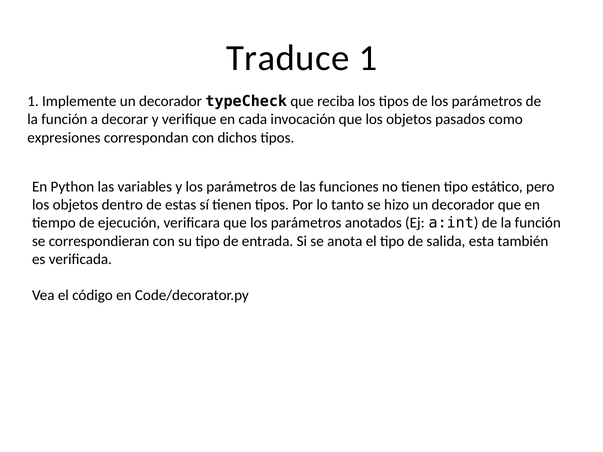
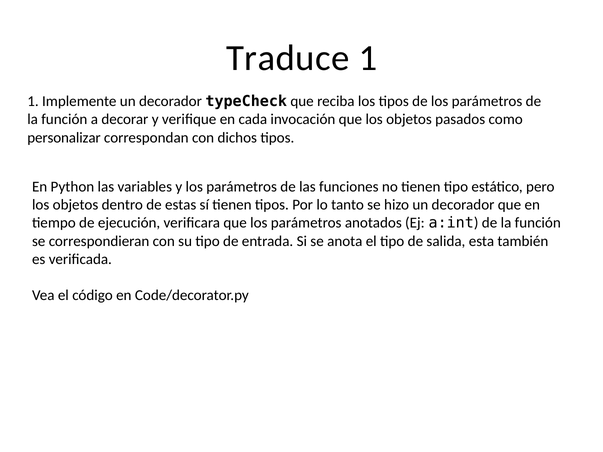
expresiones: expresiones -> personalizar
